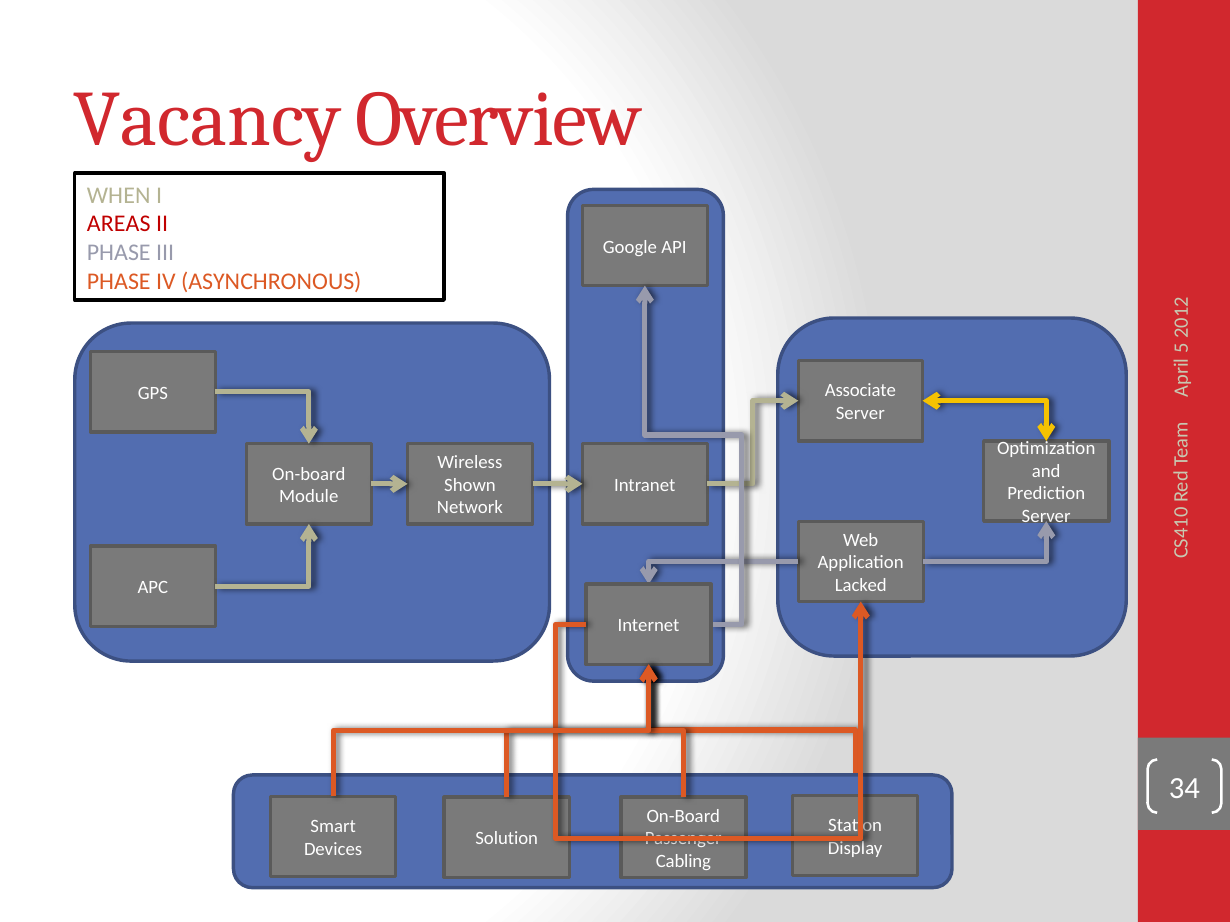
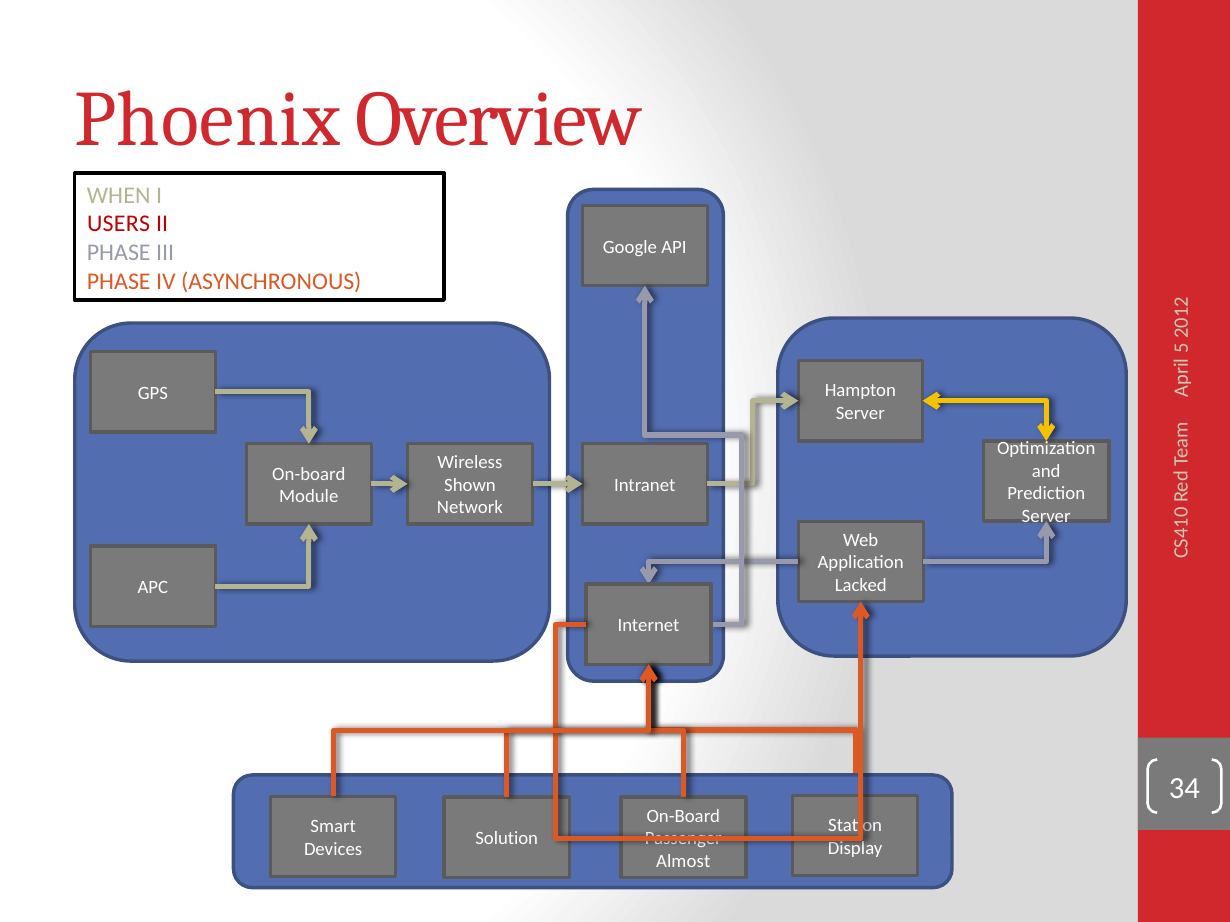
Vacancy: Vacancy -> Phoenix
AREAS: AREAS -> USERS
Associate: Associate -> Hampton
Cabling: Cabling -> Almost
